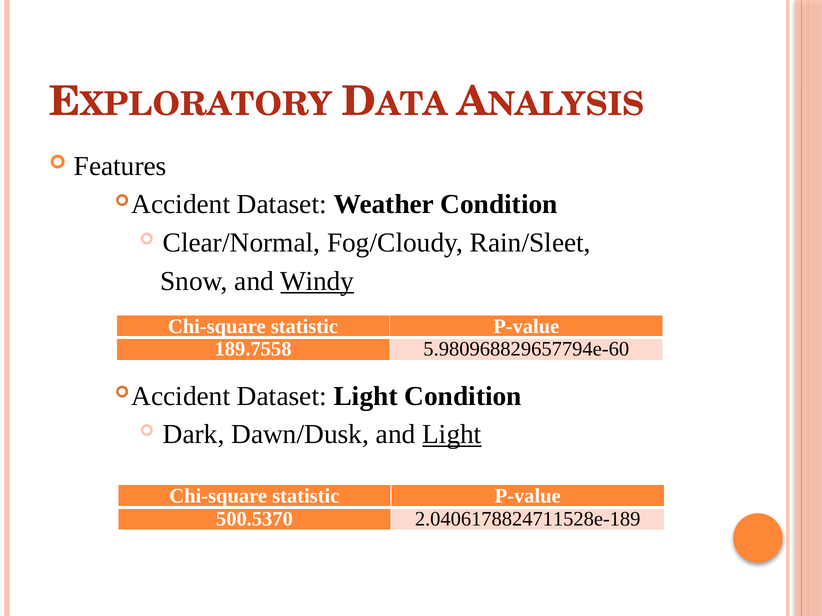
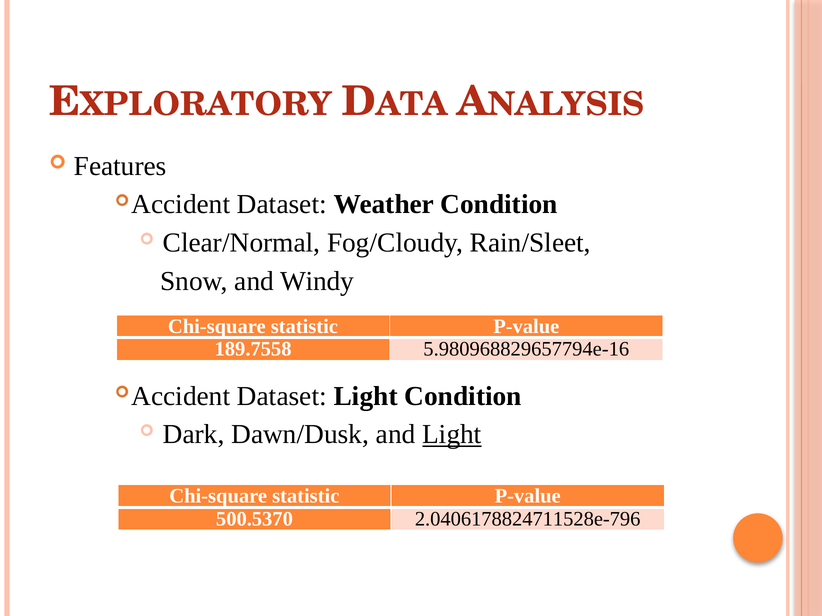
Windy underline: present -> none
5.980968829657794e-60: 5.980968829657794e-60 -> 5.980968829657794e-16
2.0406178824711528e-189: 2.0406178824711528e-189 -> 2.0406178824711528e-796
